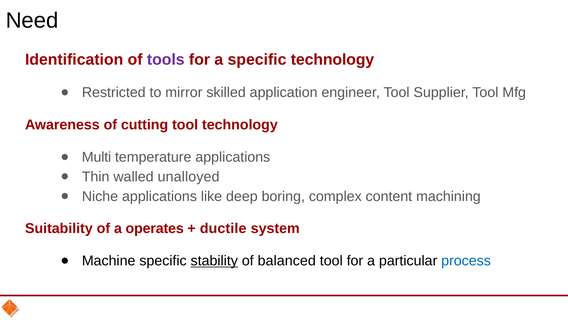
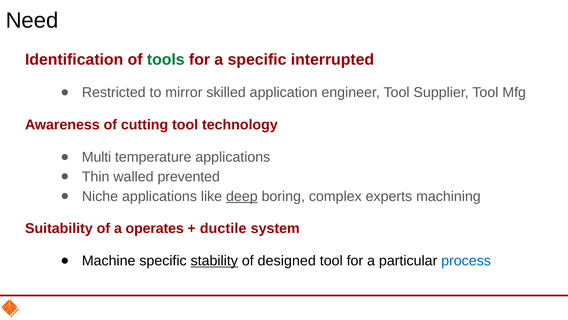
tools colour: purple -> green
specific technology: technology -> interrupted
unalloyed: unalloyed -> prevented
deep underline: none -> present
content: content -> experts
balanced: balanced -> designed
